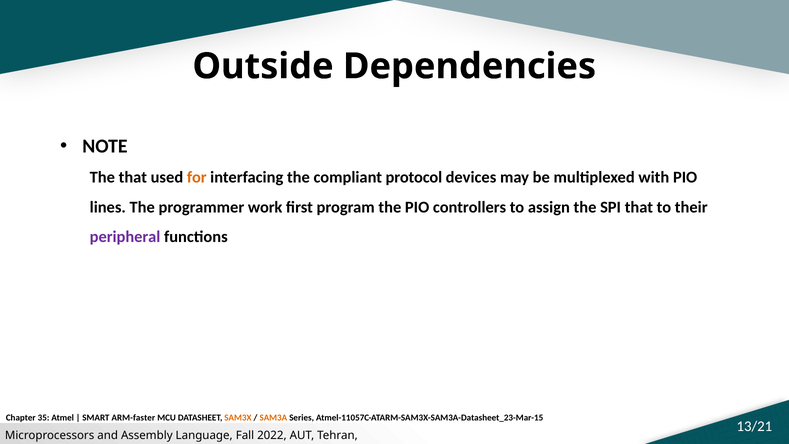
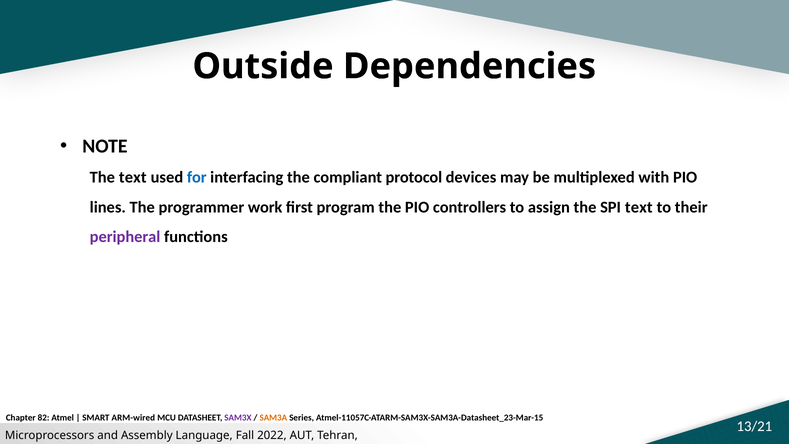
The that: that -> text
for colour: orange -> blue
SPI that: that -> text
35: 35 -> 82
ARM-faster: ARM-faster -> ARM-wired
SAM3X colour: orange -> purple
